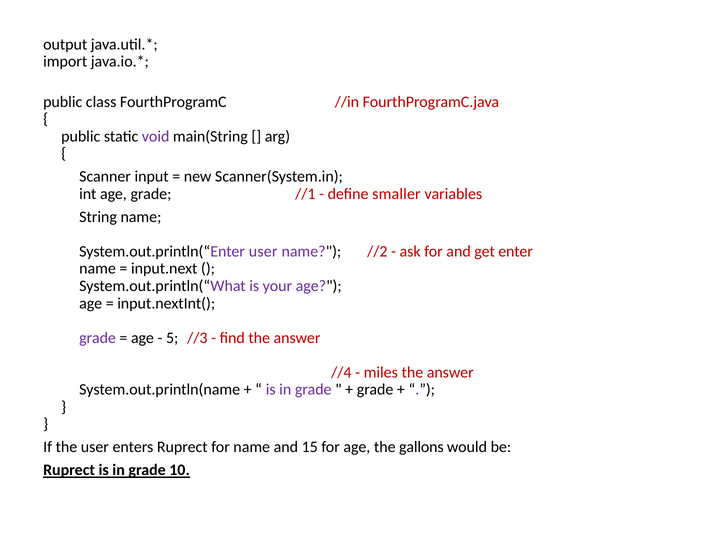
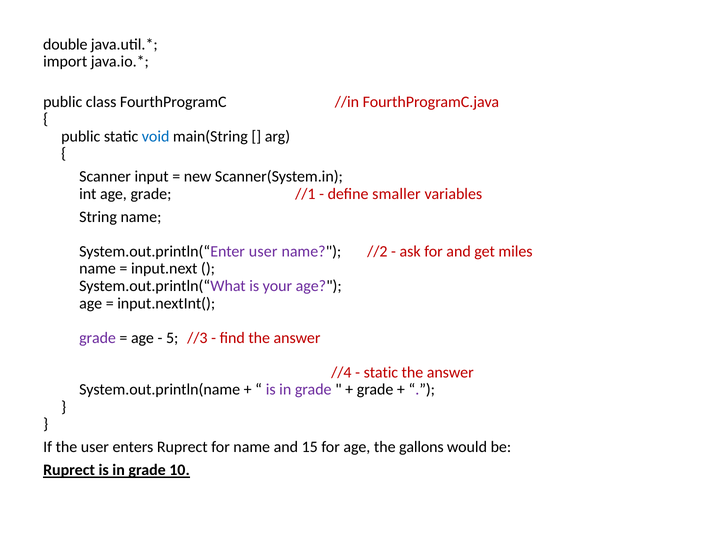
output: output -> double
void colour: purple -> blue
enter: enter -> miles
miles at (381, 372): miles -> static
